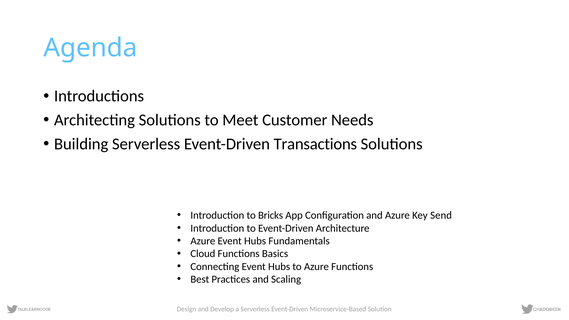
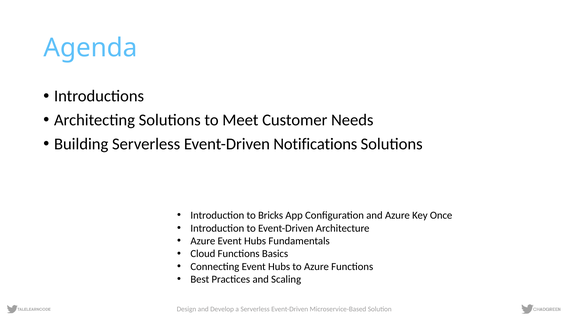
Transactions: Transactions -> Notifications
Send: Send -> Once
